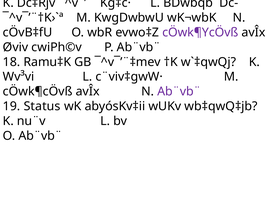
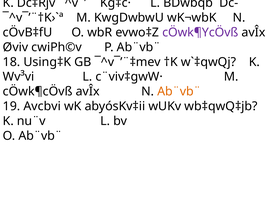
Ramu‡K: Ramu‡K -> Using‡K
Ab¨vb¨ at (179, 92) colour: purple -> orange
Status: Status -> Avcbvi
